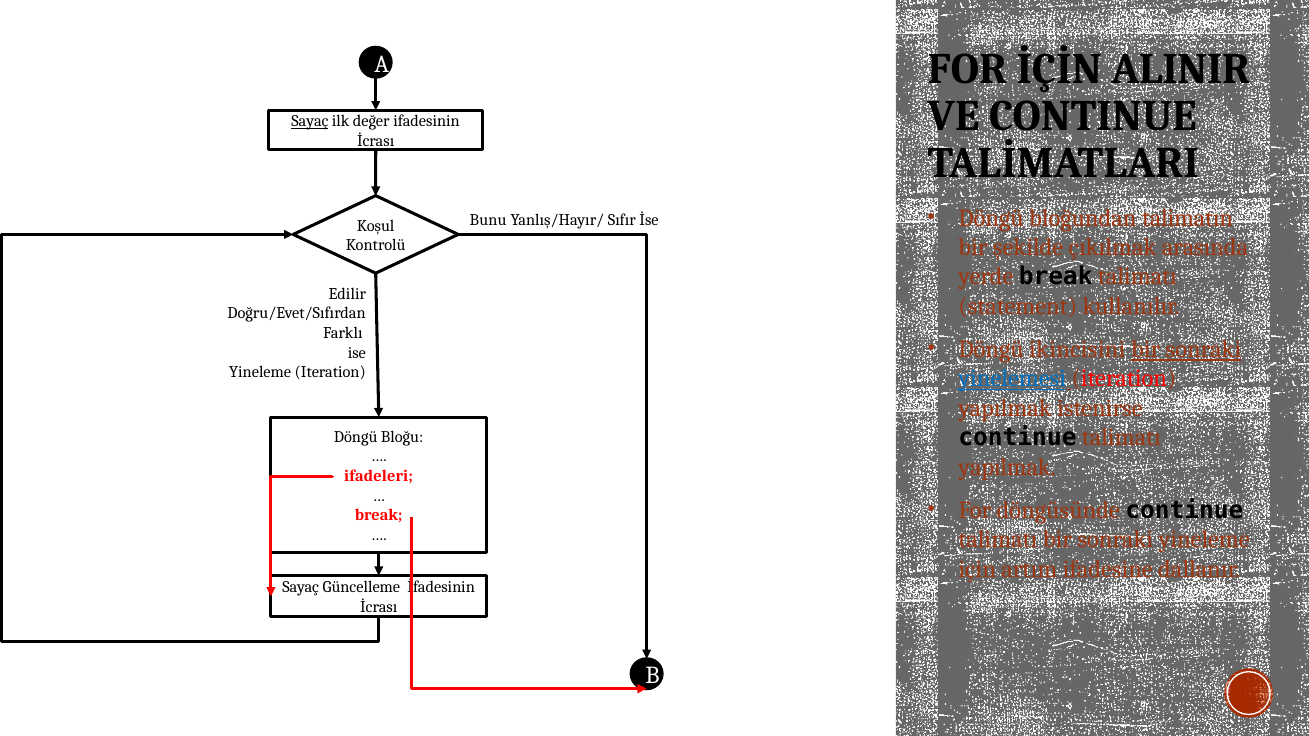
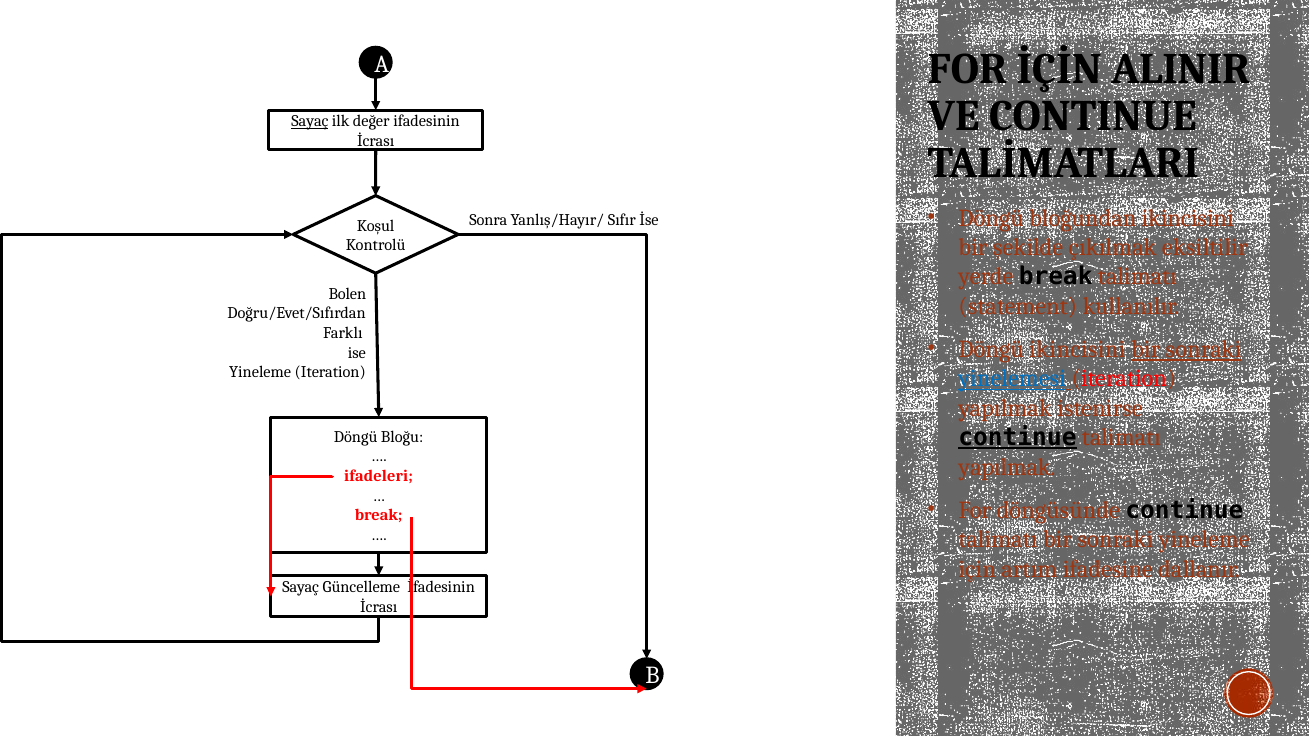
bloğundan talimatın: talimatın -> ikincisini
Bunu: Bunu -> Sonra
arasında: arasında -> eksiltilir
Edilir: Edilir -> Bolen
continue at (1017, 438) underline: none -> present
